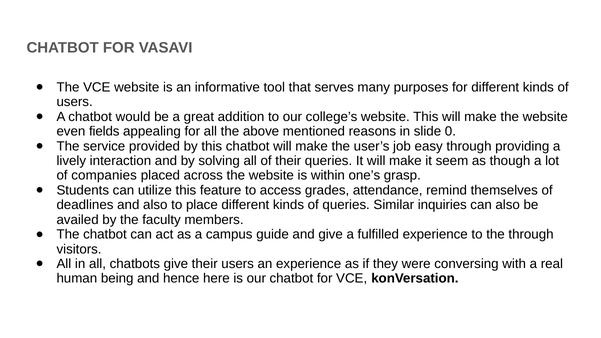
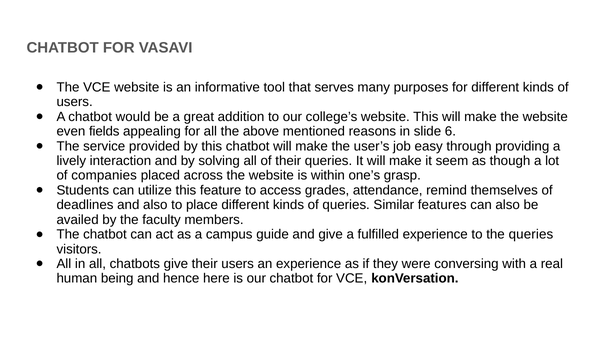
0: 0 -> 6
inquiries: inquiries -> features
the through: through -> queries
